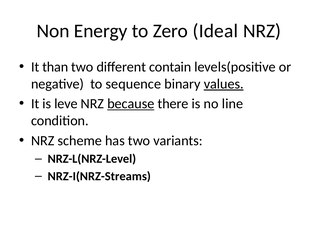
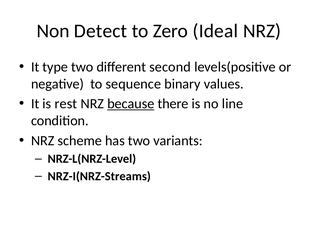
Energy: Energy -> Detect
than: than -> type
contain: contain -> second
values underline: present -> none
leve: leve -> rest
